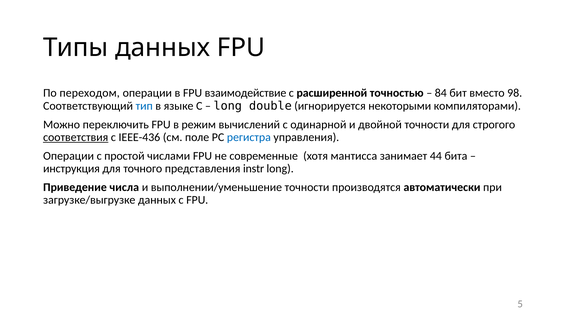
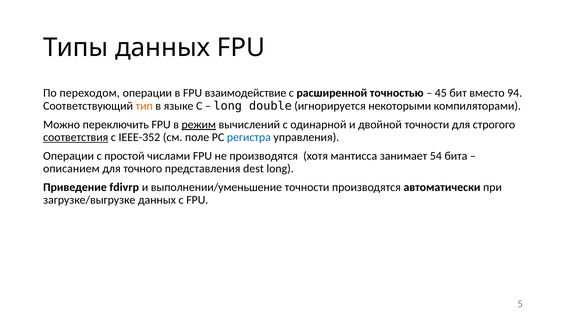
84: 84 -> 45
98: 98 -> 94
тип colour: blue -> orange
режим underline: none -> present
IEEE-436: IEEE-436 -> IEEE-352
не современные: современные -> производятся
44: 44 -> 54
инструкция: инструкция -> описанием
instr: instr -> dest
числа: числа -> fdivrp
